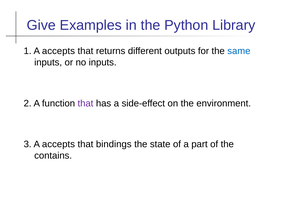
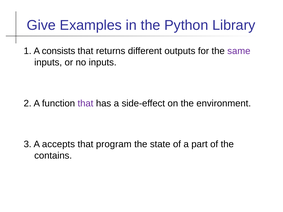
1 A accepts: accepts -> consists
same colour: blue -> purple
bindings: bindings -> program
